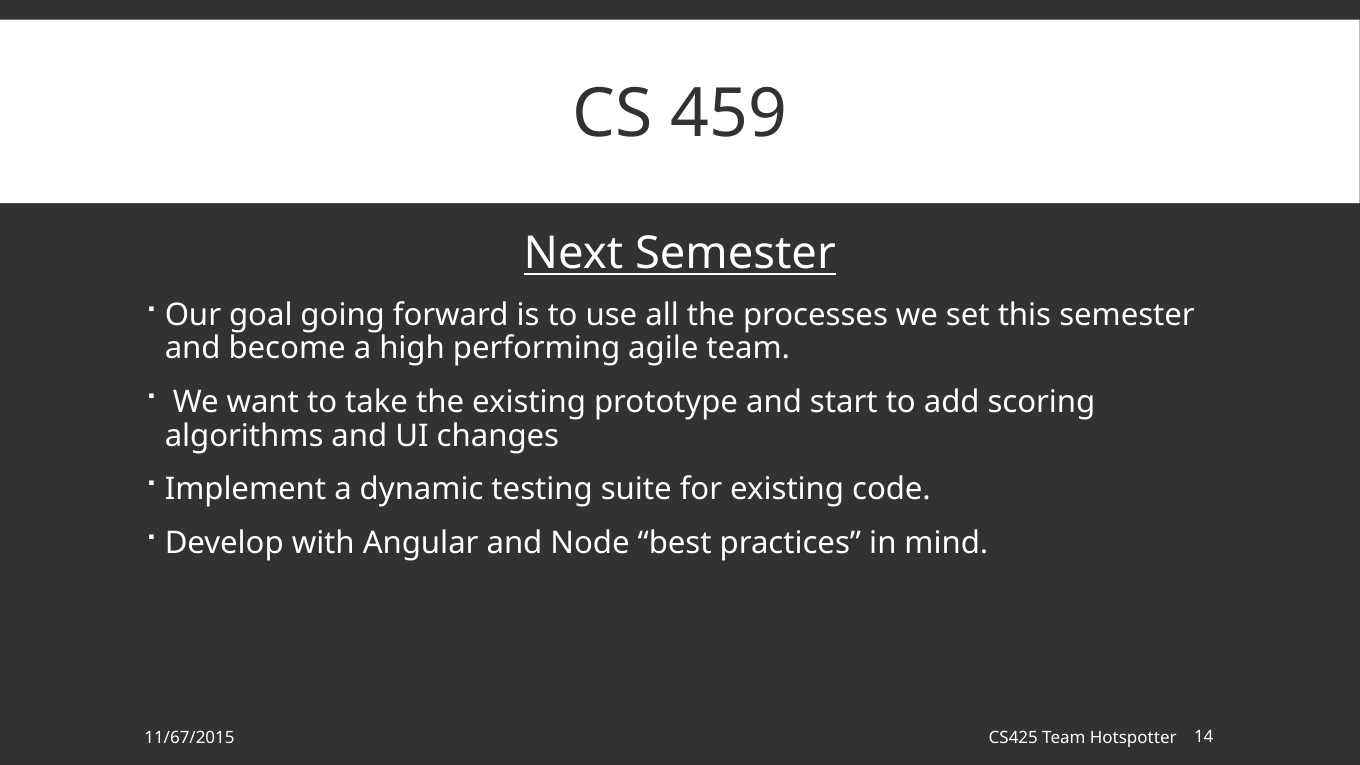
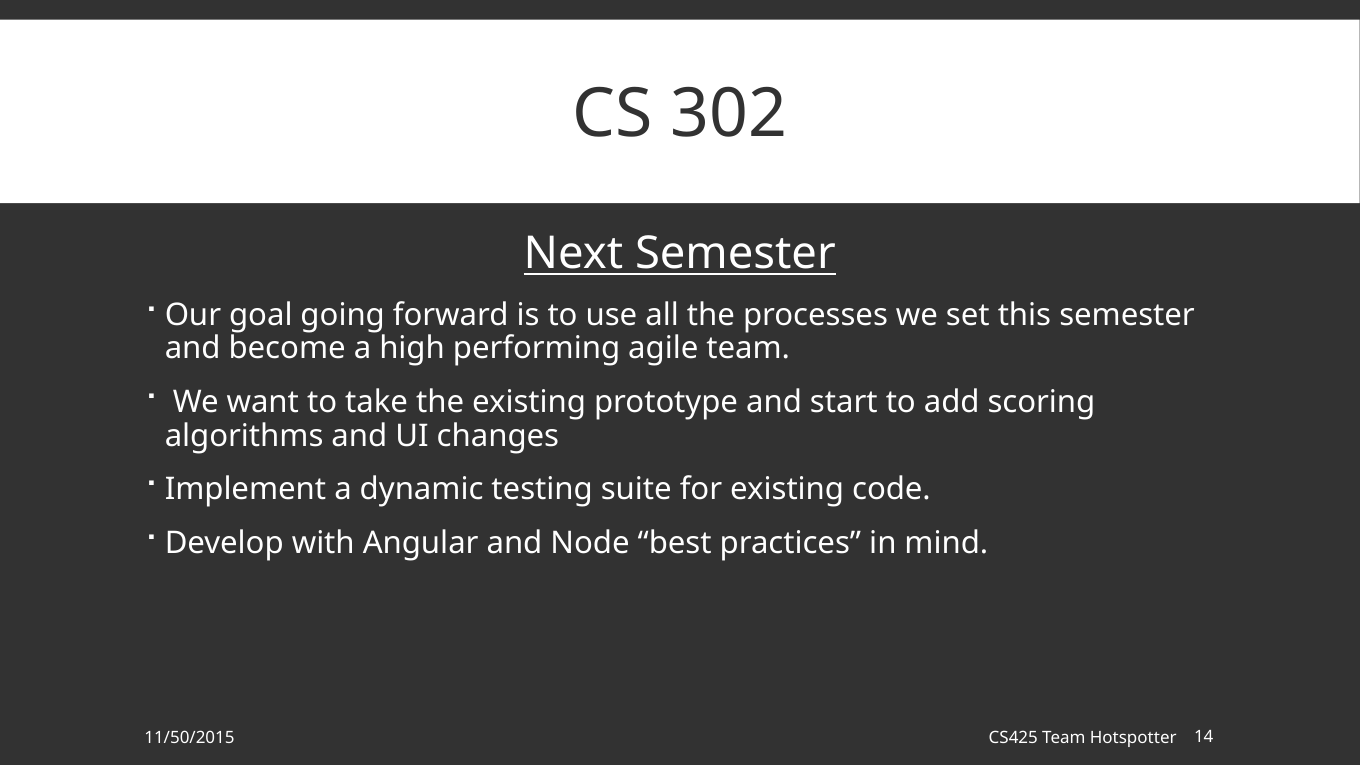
459: 459 -> 302
11/67/2015: 11/67/2015 -> 11/50/2015
